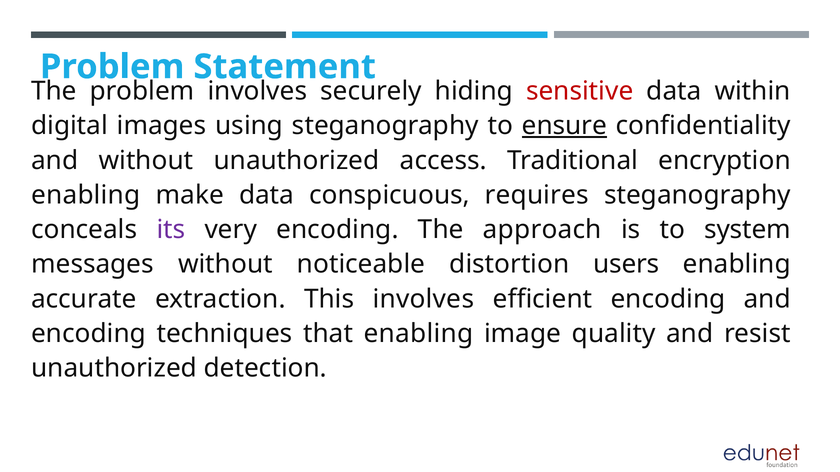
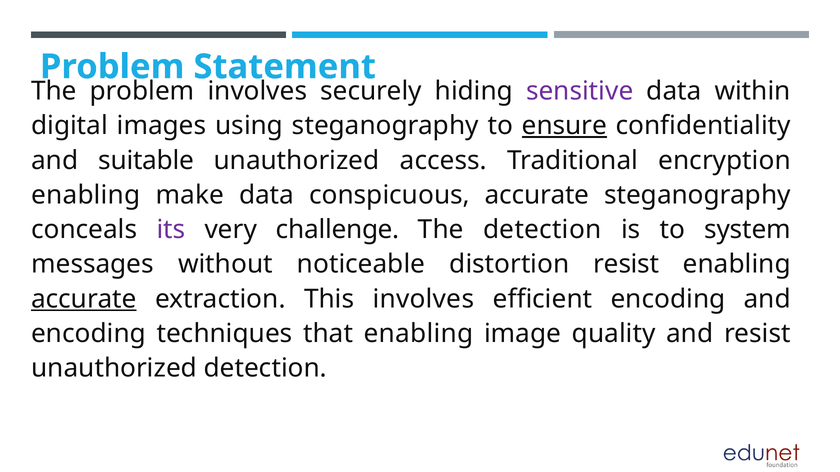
sensitive colour: red -> purple
and without: without -> suitable
conspicuous requires: requires -> accurate
very encoding: encoding -> challenge
The approach: approach -> detection
distortion users: users -> resist
accurate at (84, 299) underline: none -> present
